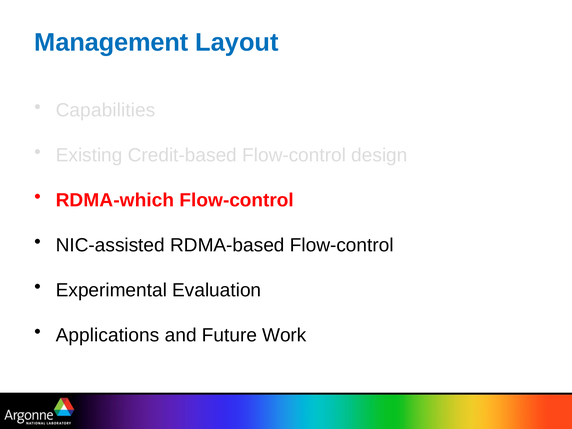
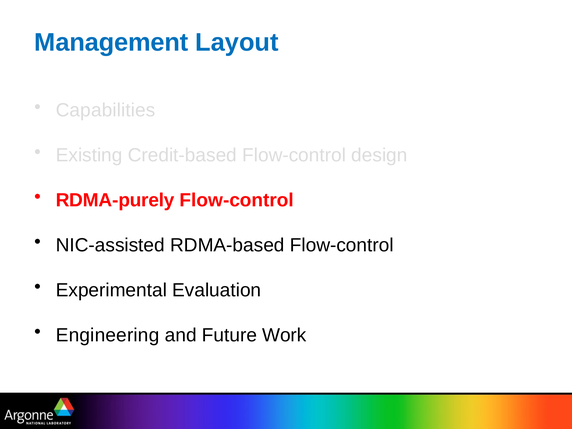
RDMA-which: RDMA-which -> RDMA-purely
Applications: Applications -> Engineering
